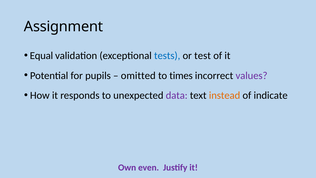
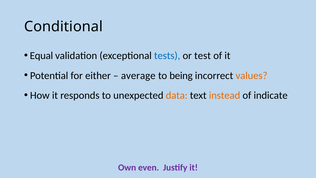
Assignment: Assignment -> Conditional
pupils: pupils -> either
omitted: omitted -> average
times: times -> being
values colour: purple -> orange
data colour: purple -> orange
